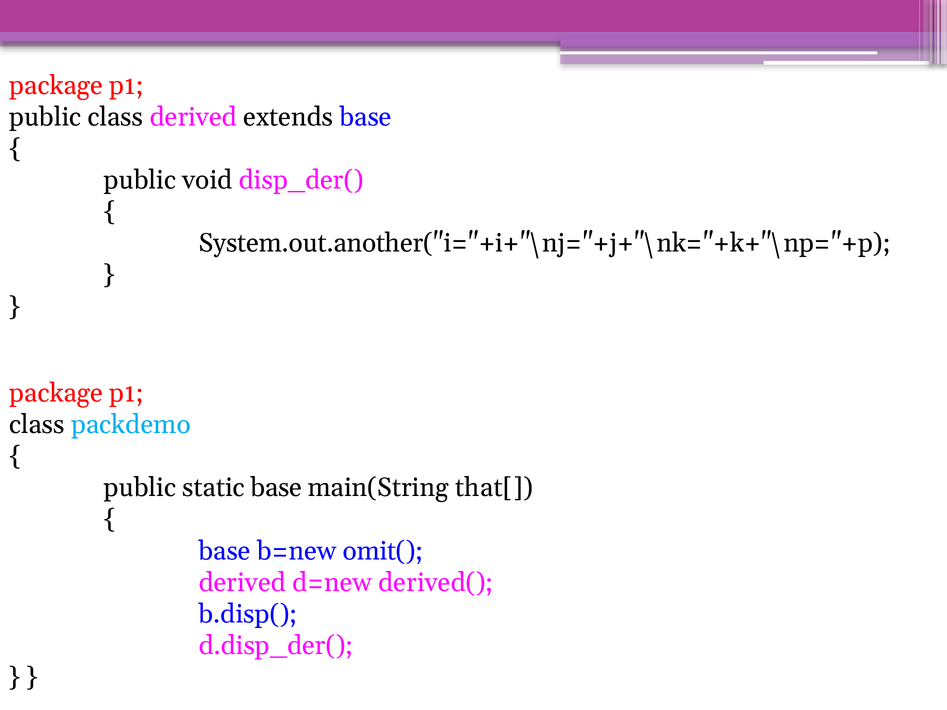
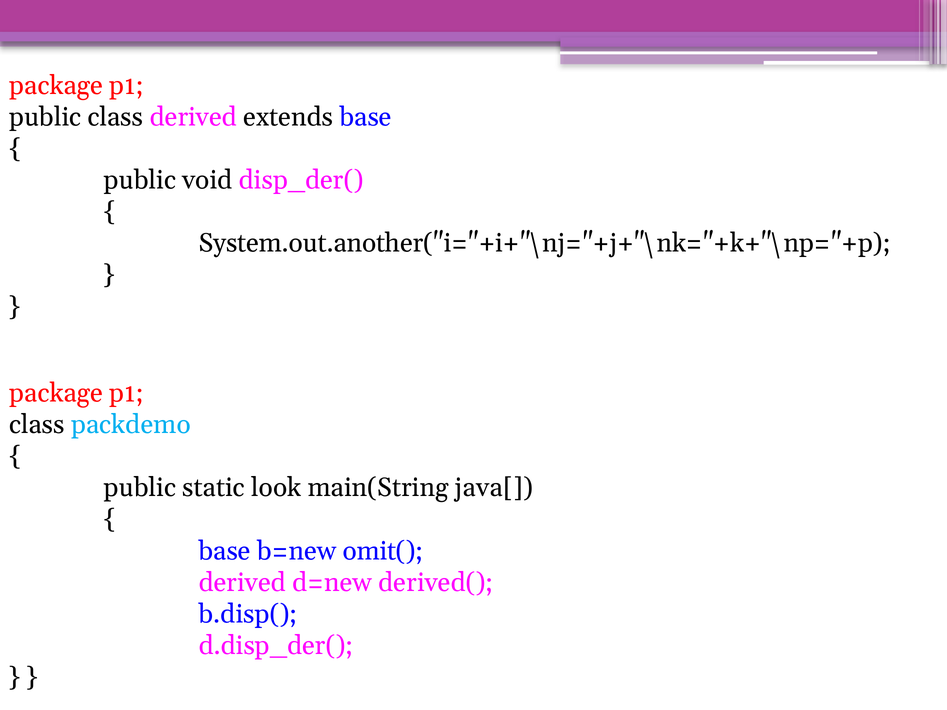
static base: base -> look
that[: that[ -> java[
